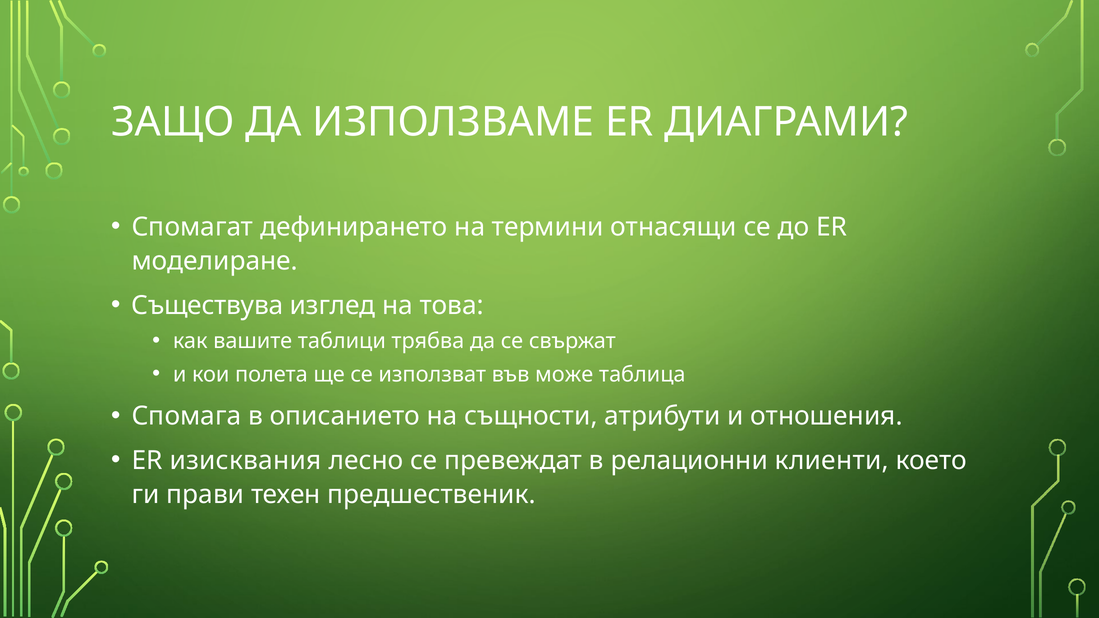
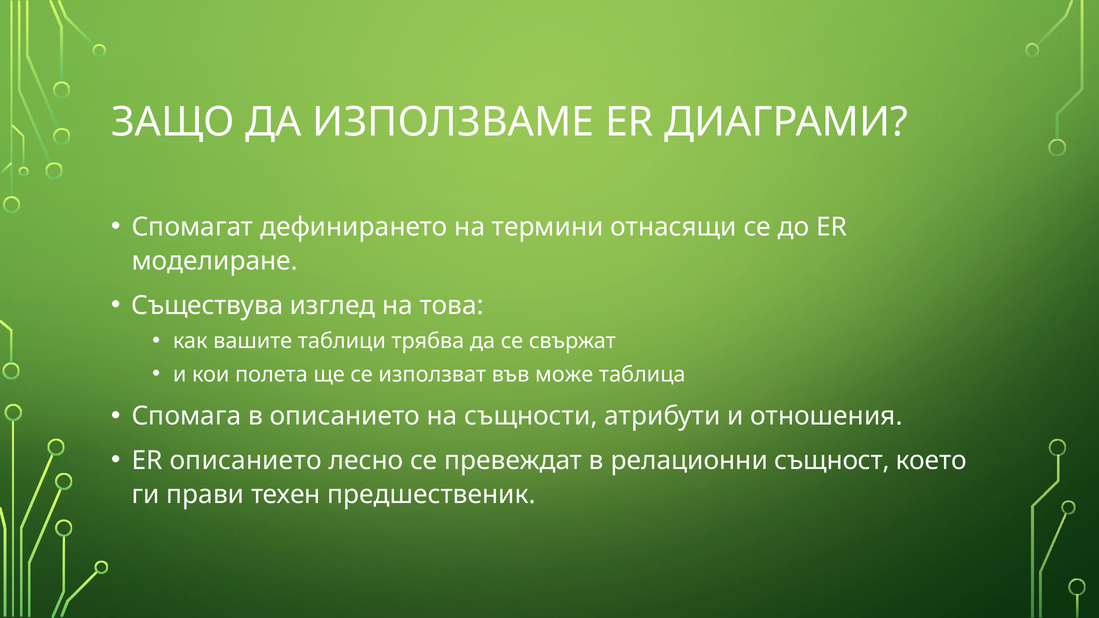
ER изисквания: изисквания -> описанието
клиенти: клиенти -> същност
